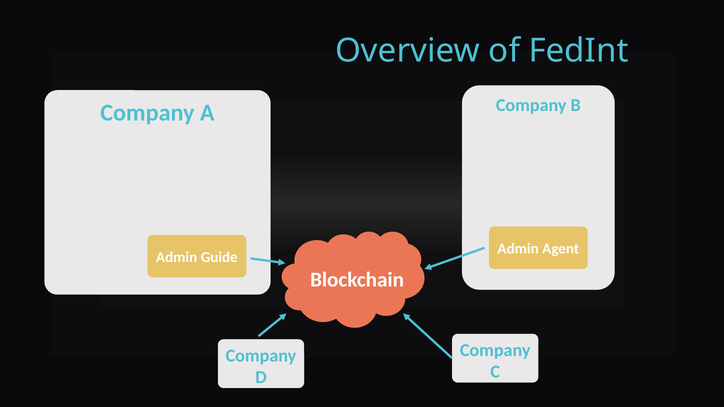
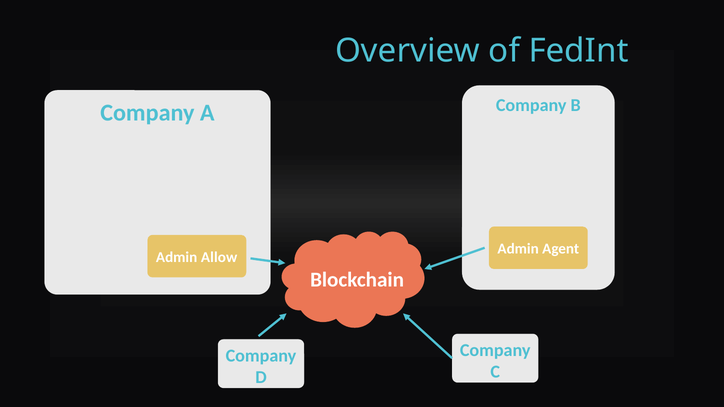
Guide: Guide -> Allow
